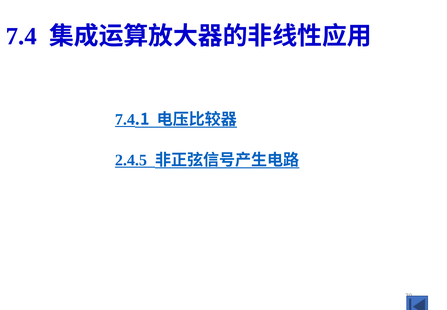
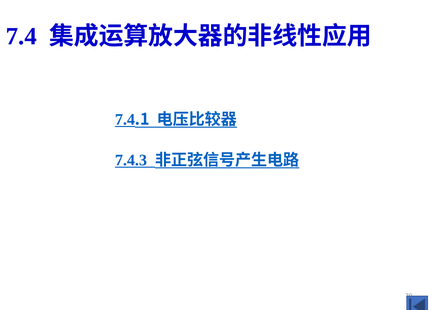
2.4.5: 2.4.5 -> 7.4.3
